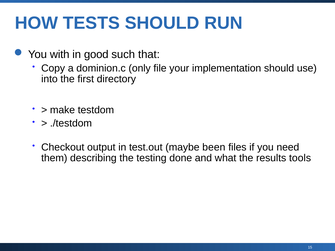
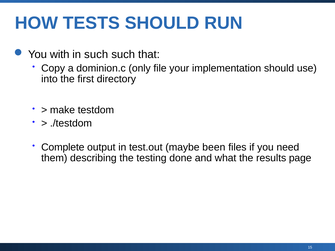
in good: good -> such
Checkout: Checkout -> Complete
tools: tools -> page
